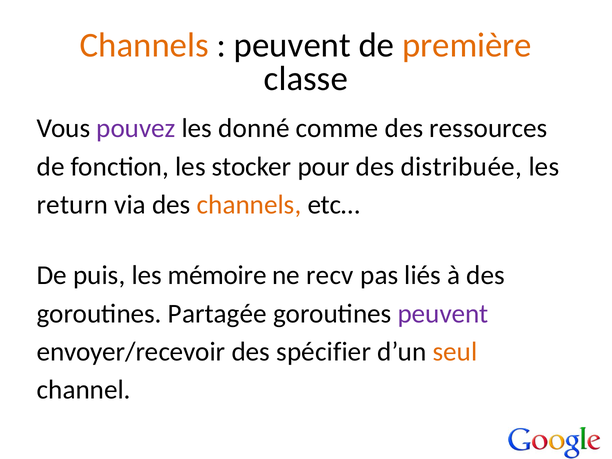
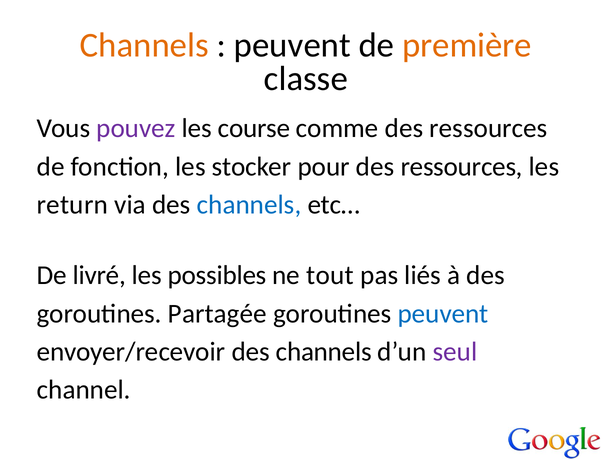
donné: donné -> course
distribuée at (461, 167): distribuée -> ressources
channels at (249, 205) colour: orange -> blue
puis: puis -> livré
mémoire: mémoire -> possibles
recv: recv -> tout
peuvent at (443, 314) colour: purple -> blue
envoyer/recevoir des spécifier: spécifier -> channels
seul colour: orange -> purple
